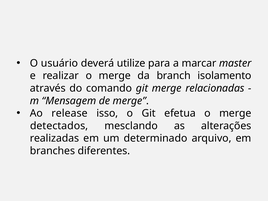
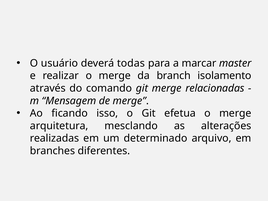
utilize: utilize -> todas
release: release -> ficando
detectados: detectados -> arquitetura
